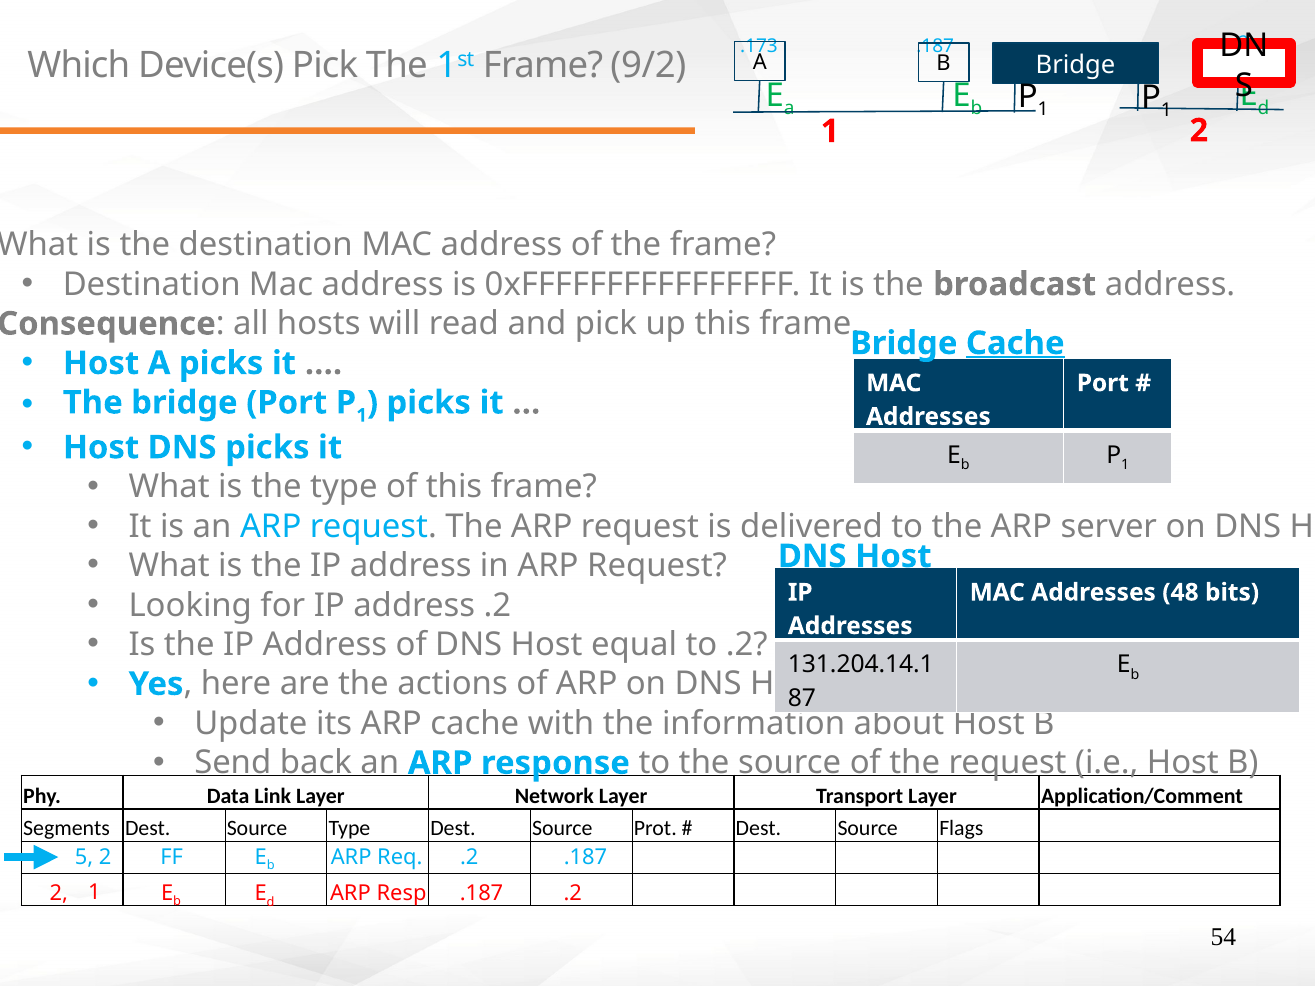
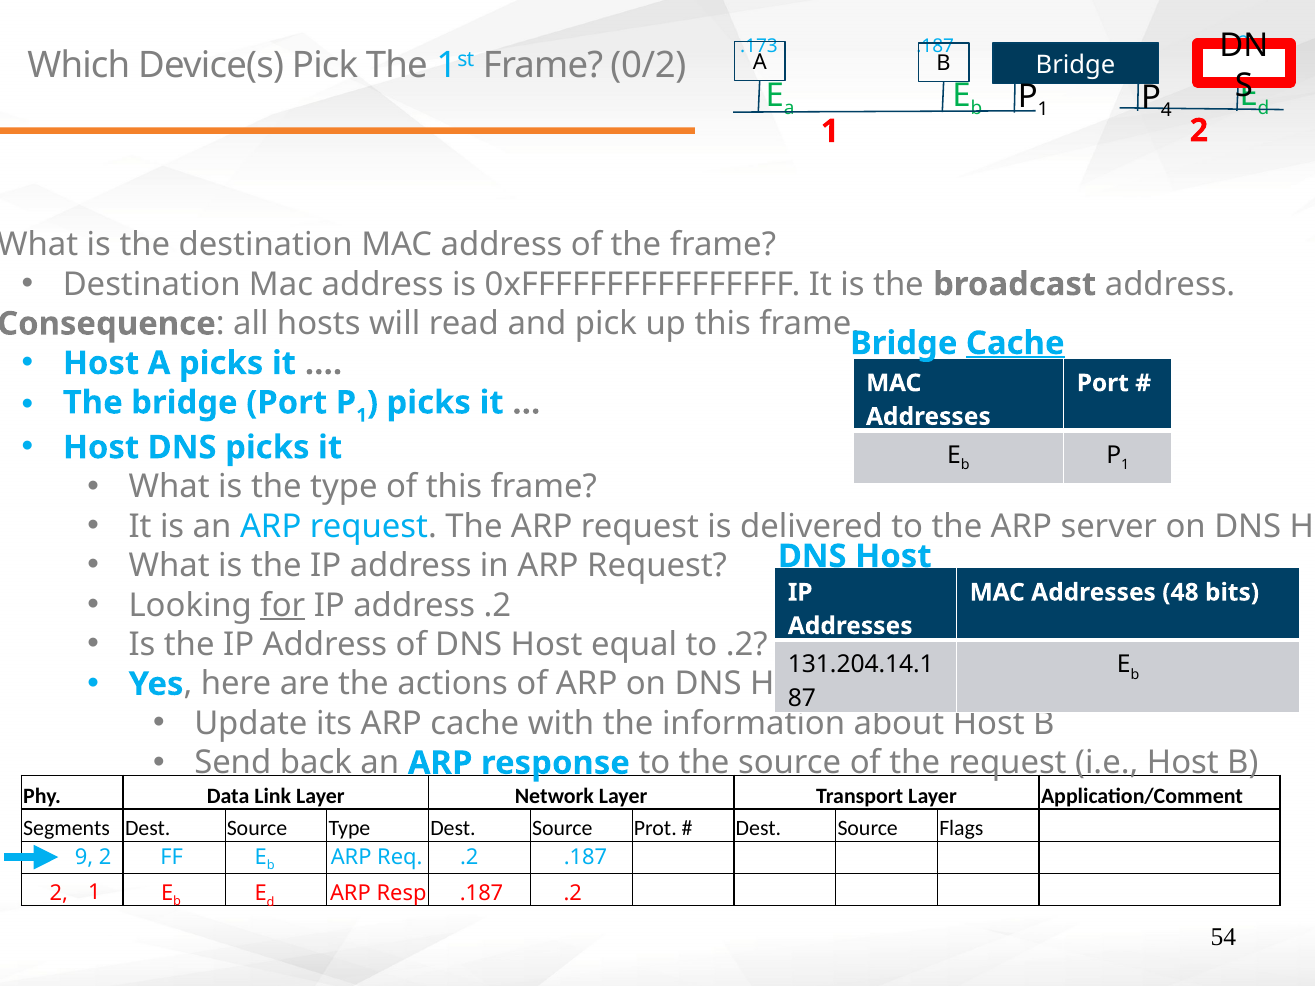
9/2: 9/2 -> 0/2
1 at (1166, 110): 1 -> 4
for underline: none -> present
5: 5 -> 9
